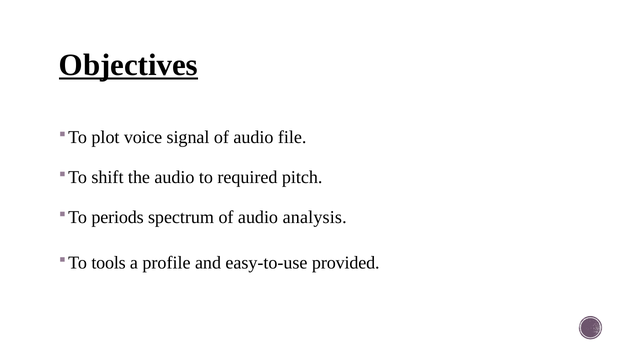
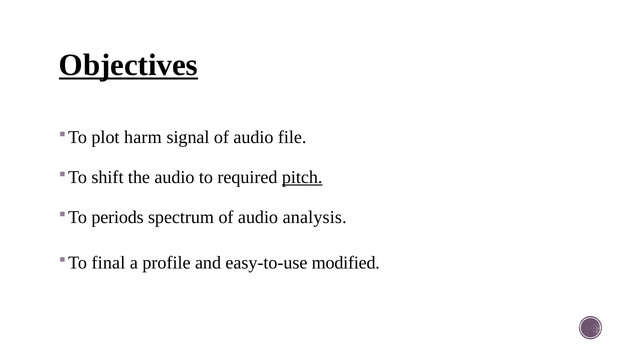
voice: voice -> harm
pitch underline: none -> present
tools: tools -> final
provided: provided -> modified
